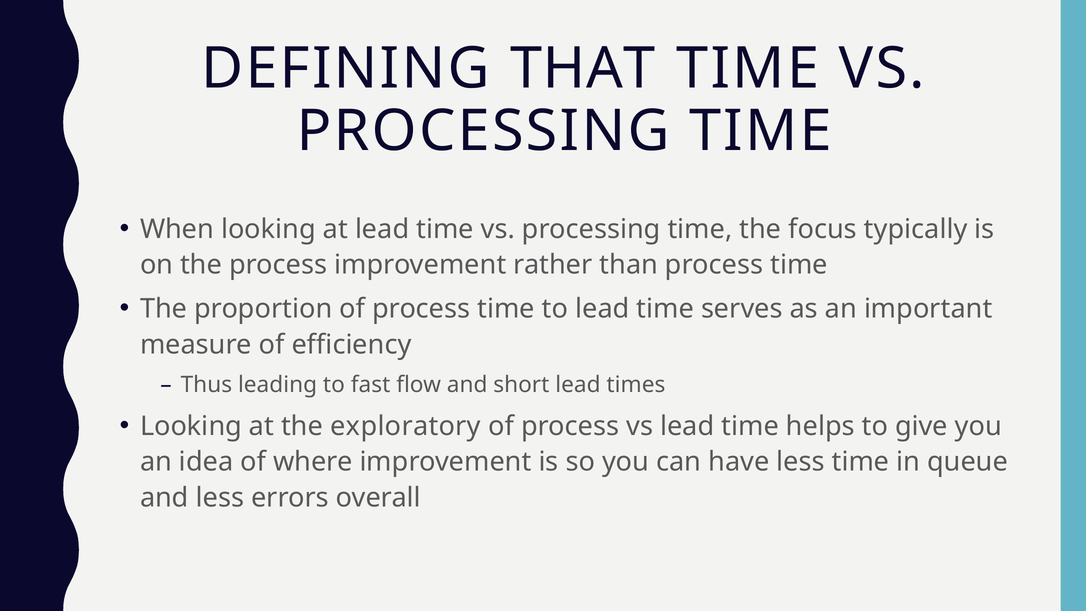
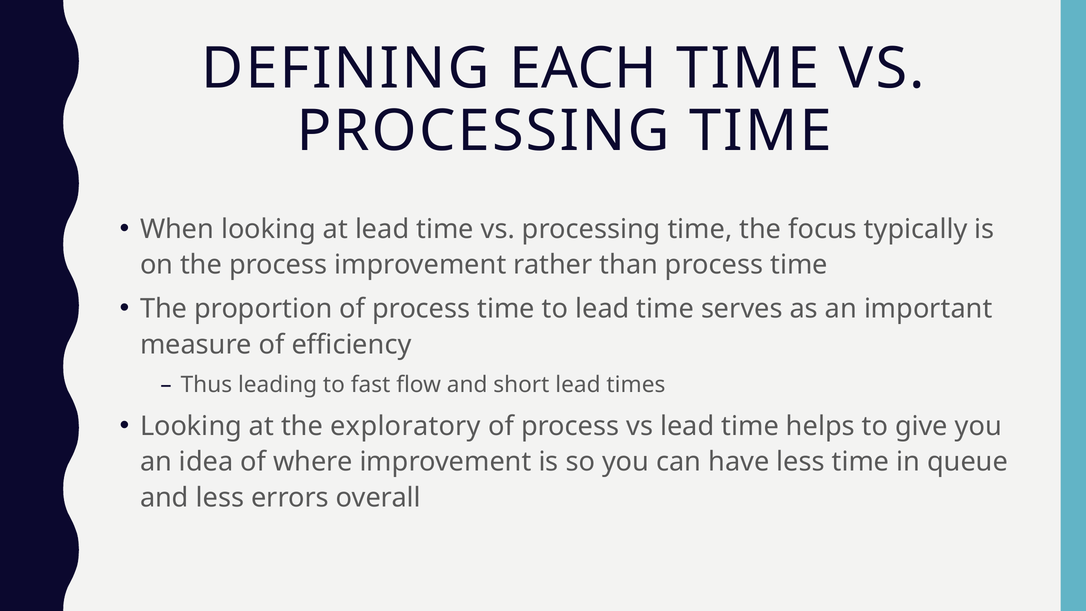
THAT: THAT -> EACH
